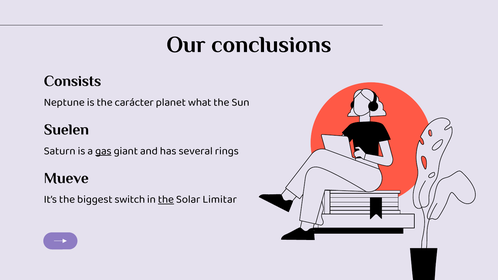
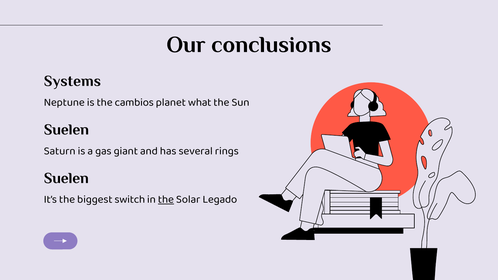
Consists: Consists -> Systems
carácter: carácter -> cambios
gas underline: present -> none
Mueve at (66, 178): Mueve -> Suelen
Limitar: Limitar -> Legado
